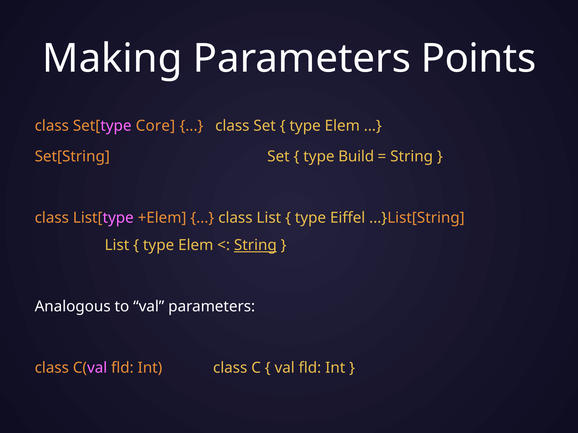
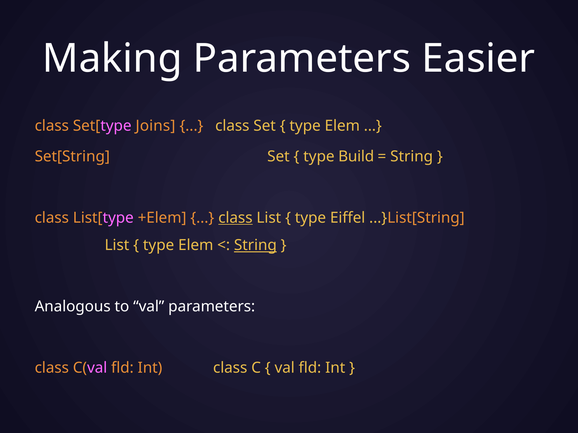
Points: Points -> Easier
Core: Core -> Joins
class at (235, 218) underline: none -> present
